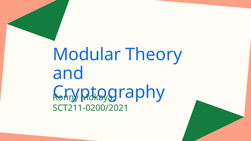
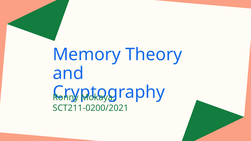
Modular: Modular -> Memory
